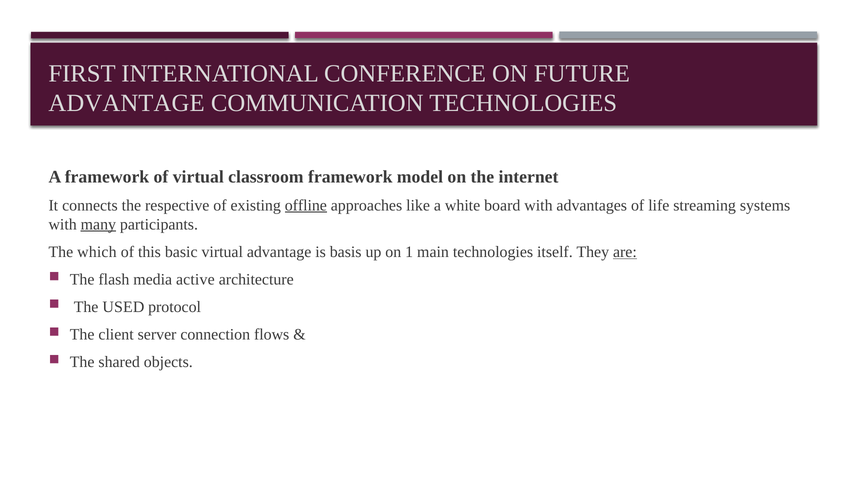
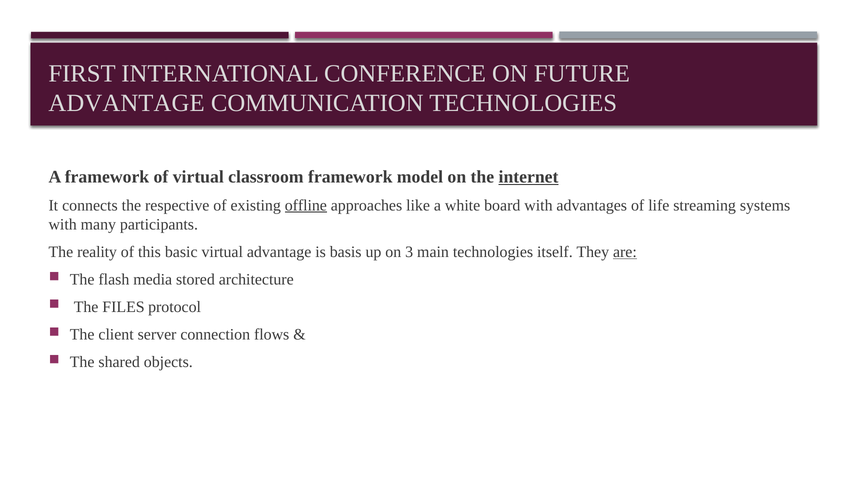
internet underline: none -> present
many underline: present -> none
which: which -> reality
1: 1 -> 3
active: active -> stored
USED: USED -> FILES
